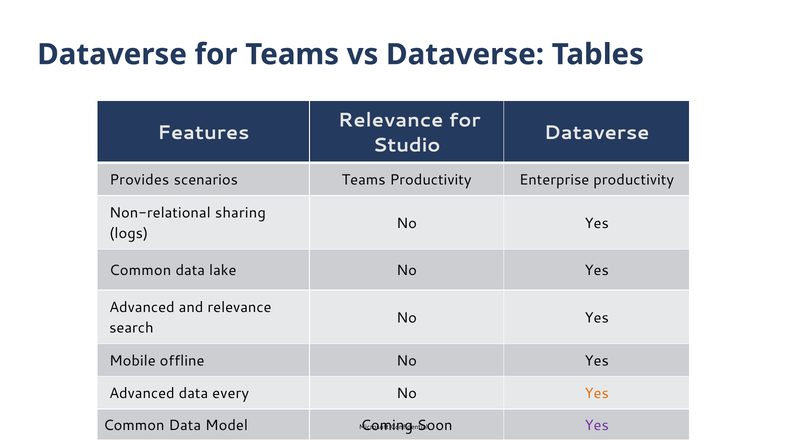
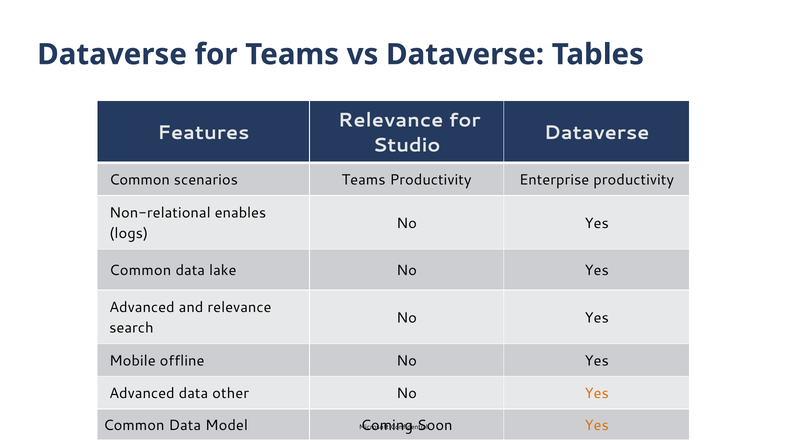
Provides at (139, 180): Provides -> Common
sharing: sharing -> enables
every: every -> other
Yes at (597, 425) colour: purple -> orange
